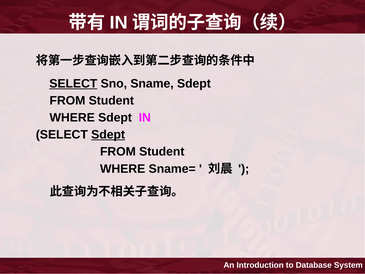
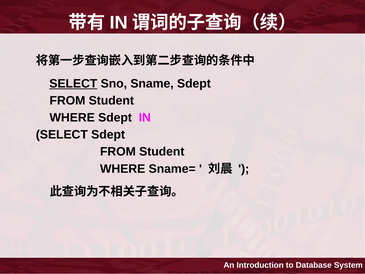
Sdept at (108, 135) underline: present -> none
